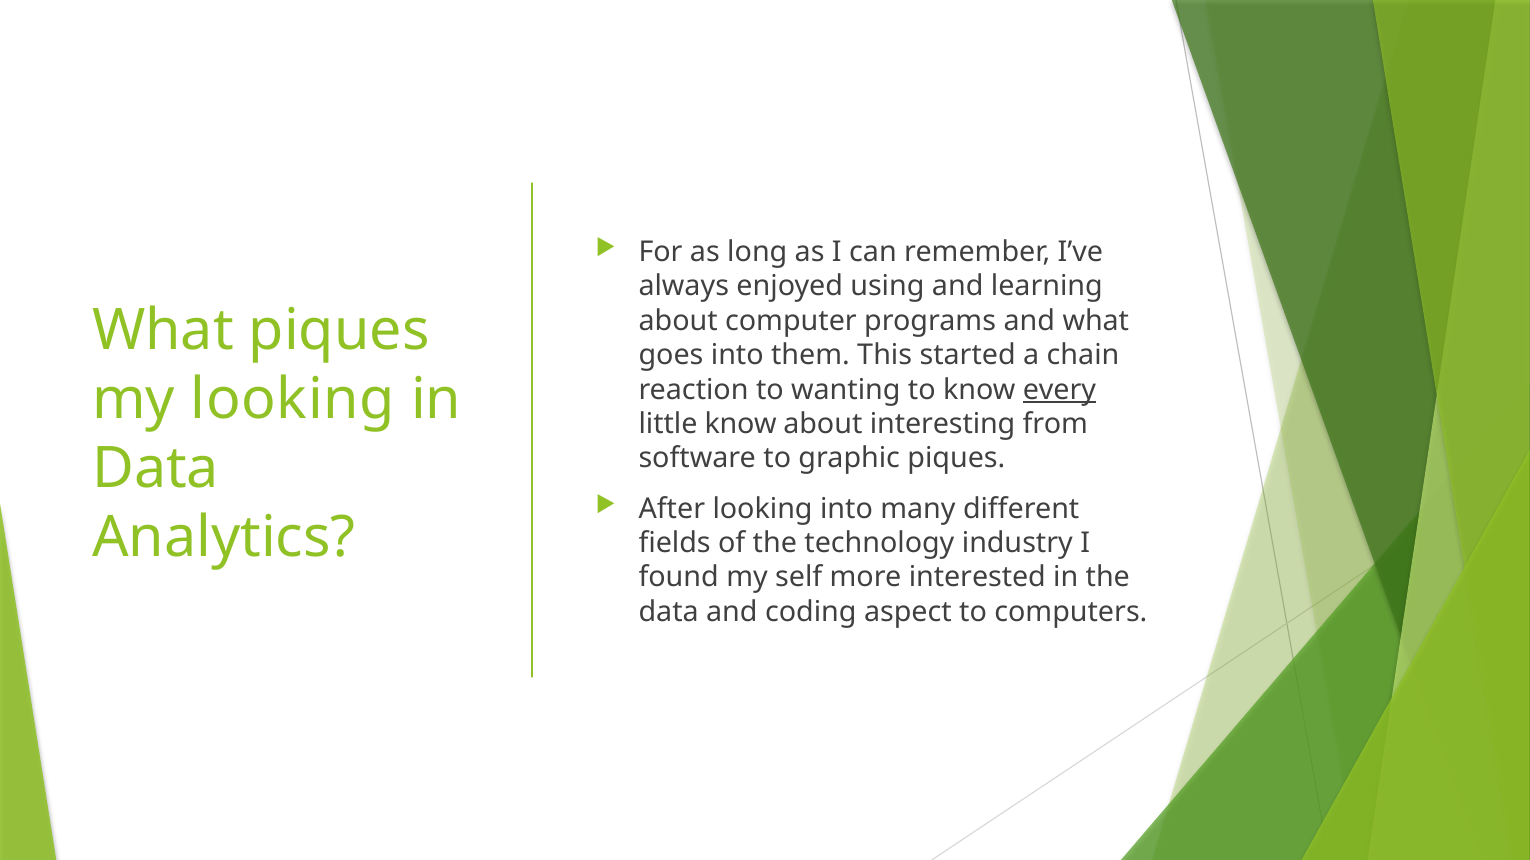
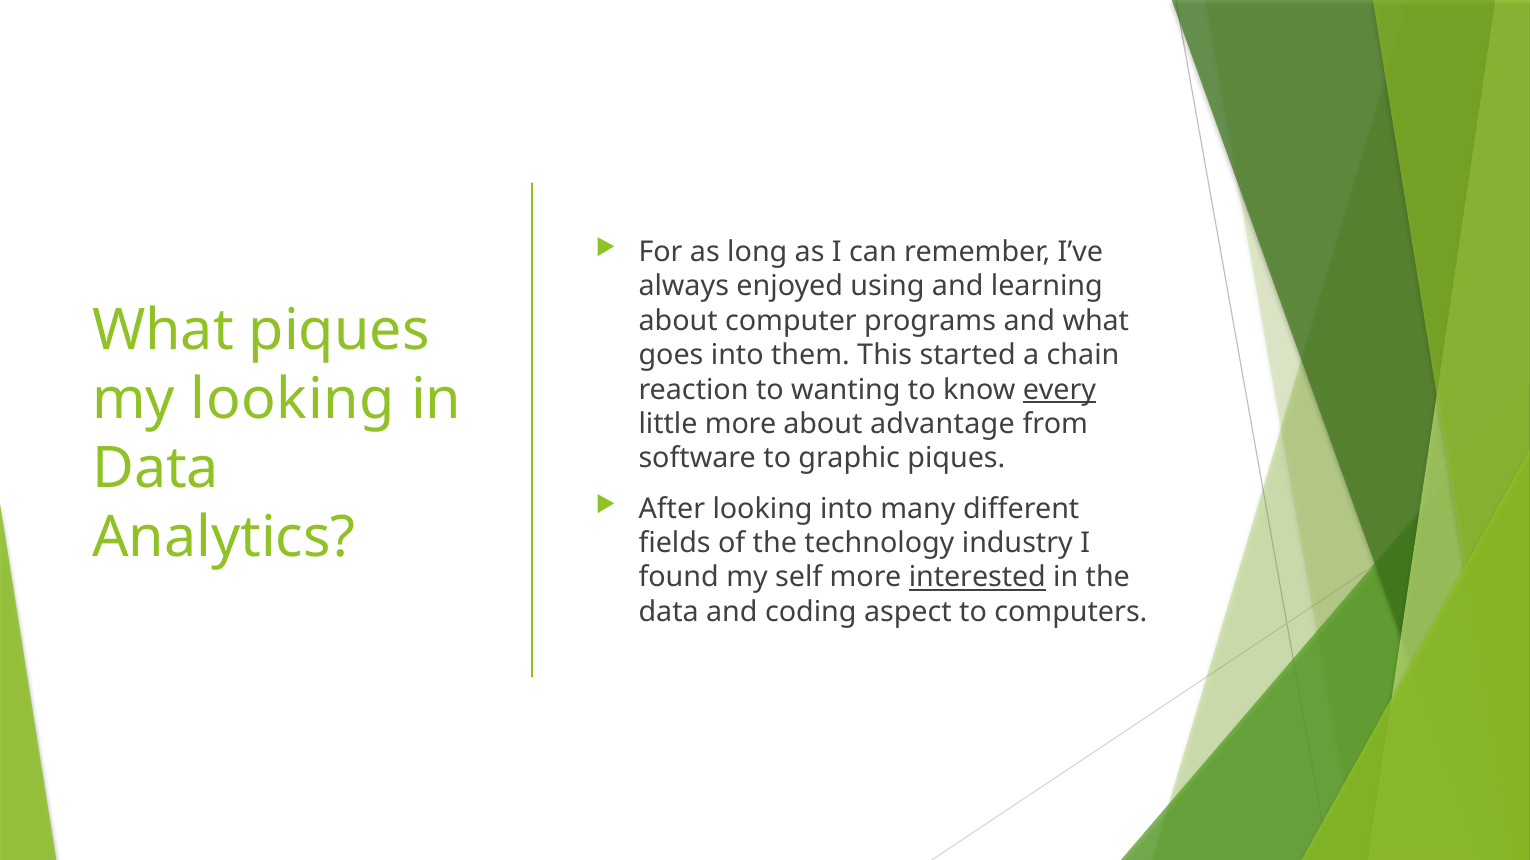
little know: know -> more
interesting: interesting -> advantage
interested underline: none -> present
